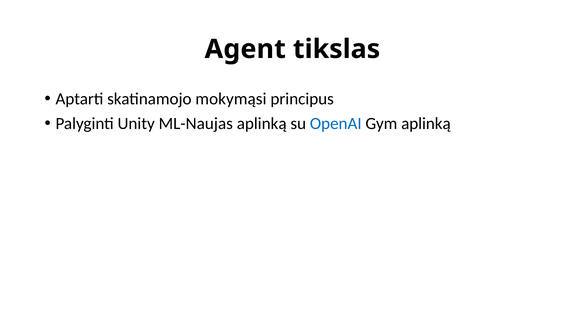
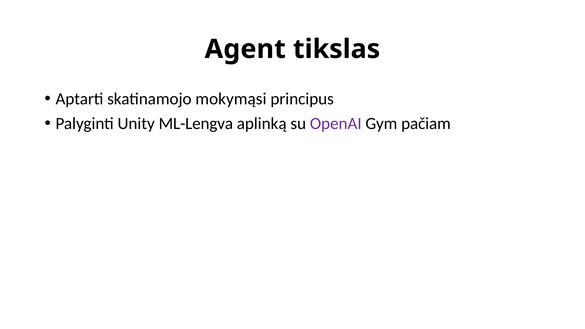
ML-Naujas: ML-Naujas -> ML-Lengva
OpenAI colour: blue -> purple
Gym aplinką: aplinką -> pačiam
